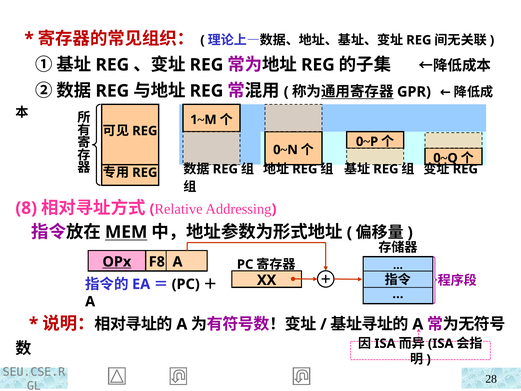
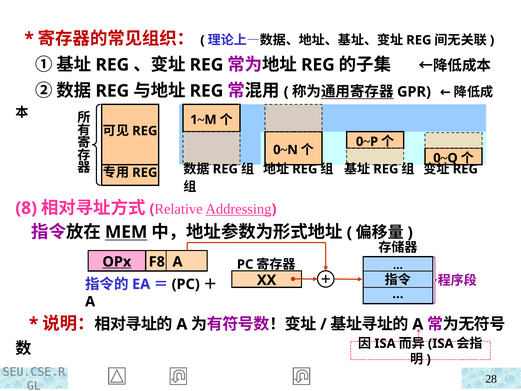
Addressing underline: none -> present
